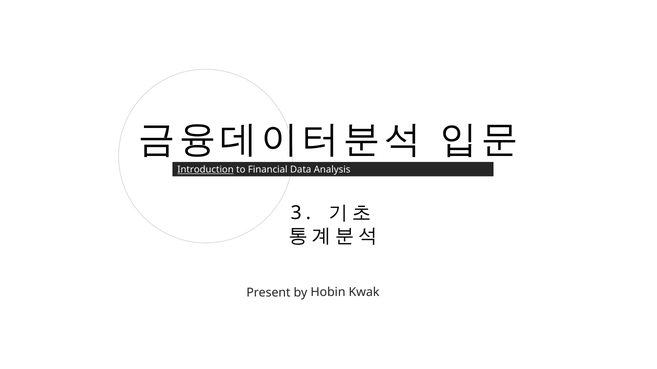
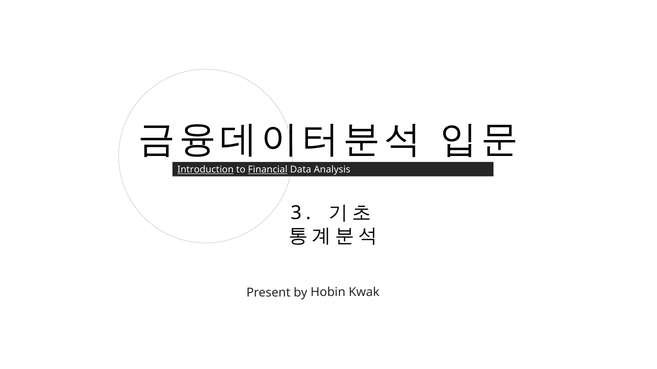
Financial underline: none -> present
